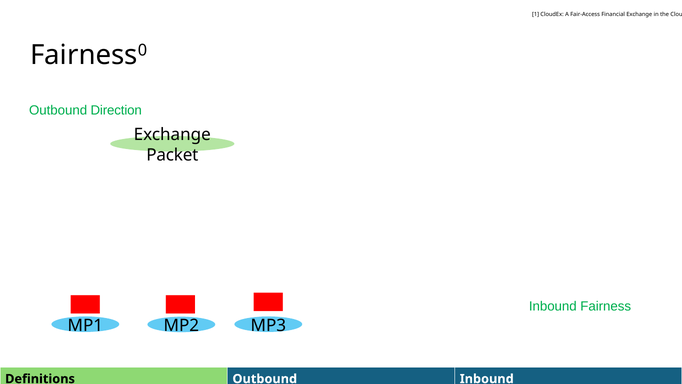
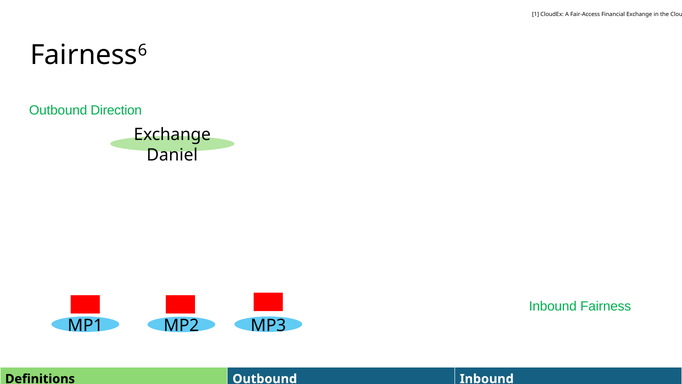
0: 0 -> 6
Packet: Packet -> Daniel
